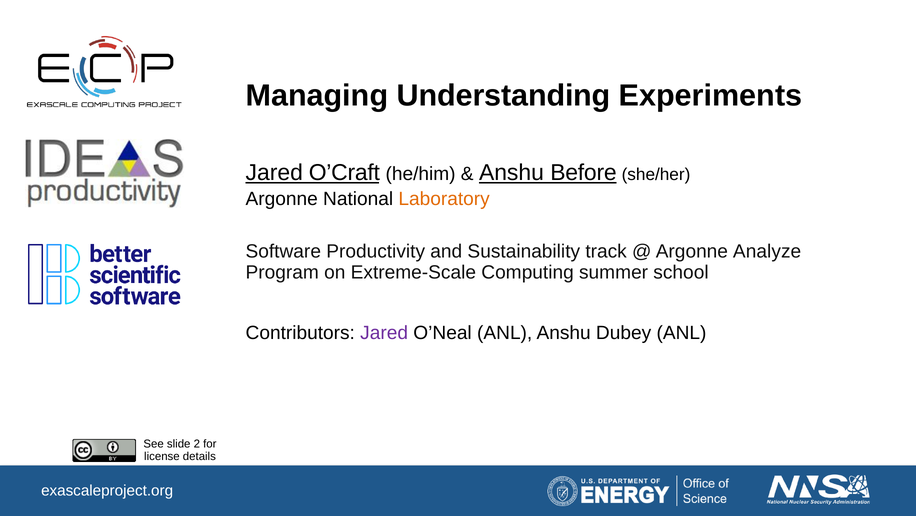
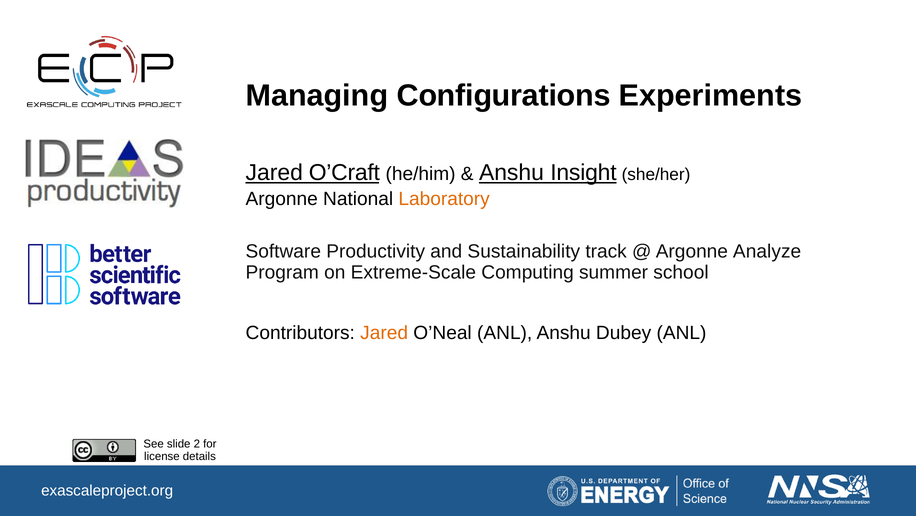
Understanding: Understanding -> Configurations
Before: Before -> Insight
Jared at (384, 332) colour: purple -> orange
